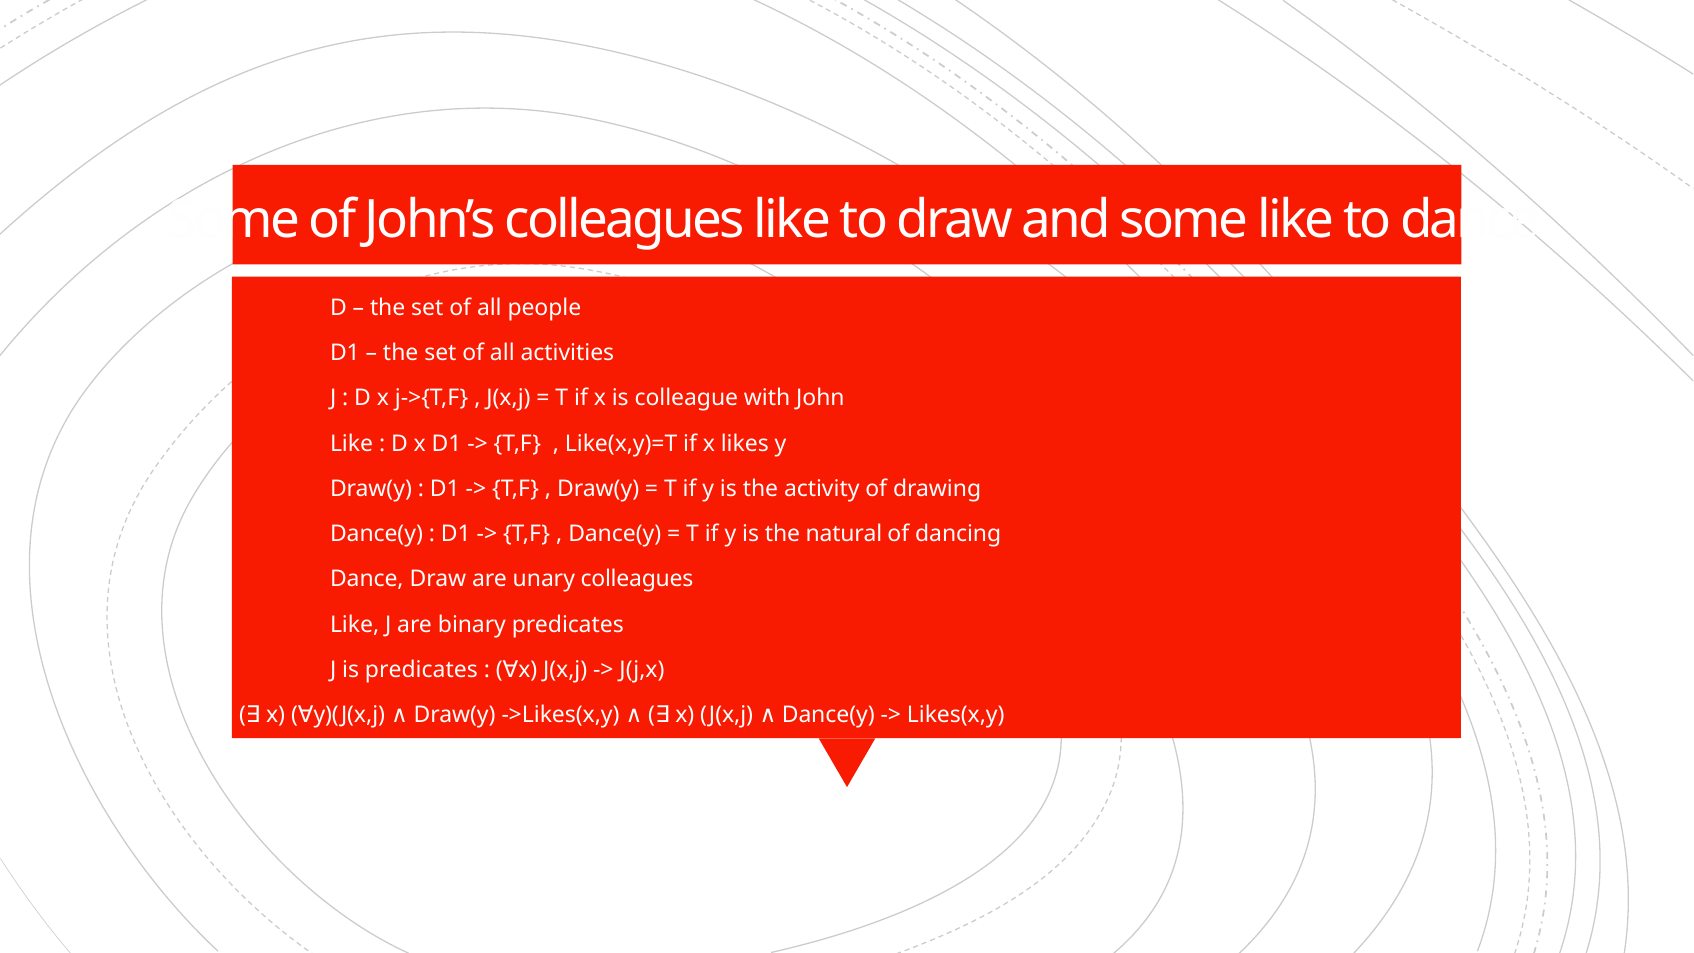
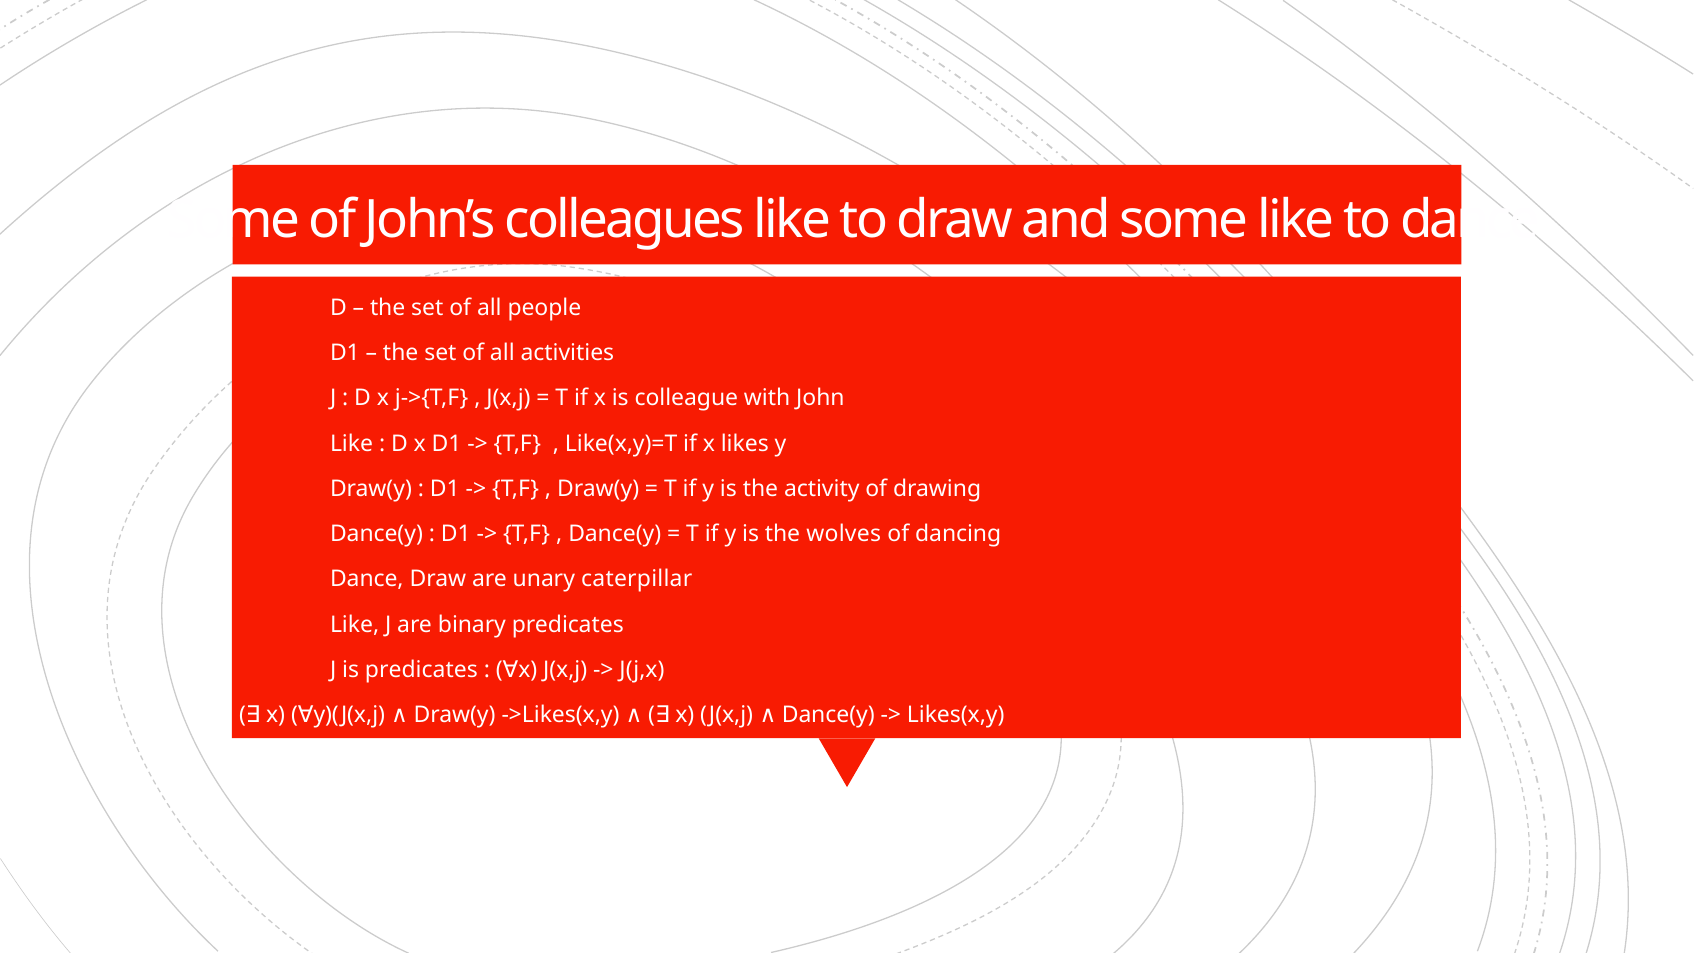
natural: natural -> wolves
unary colleagues: colleagues -> caterpillar
